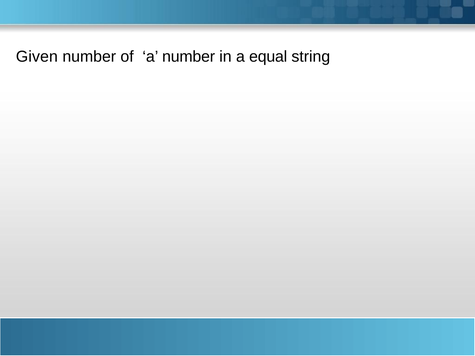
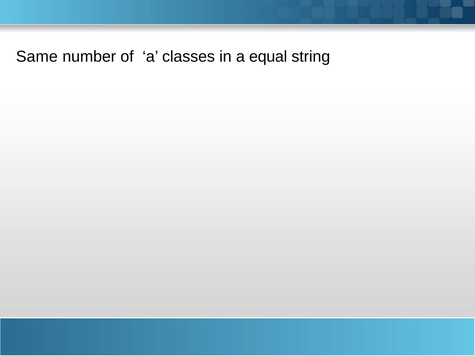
Given: Given -> Same
a number: number -> classes
